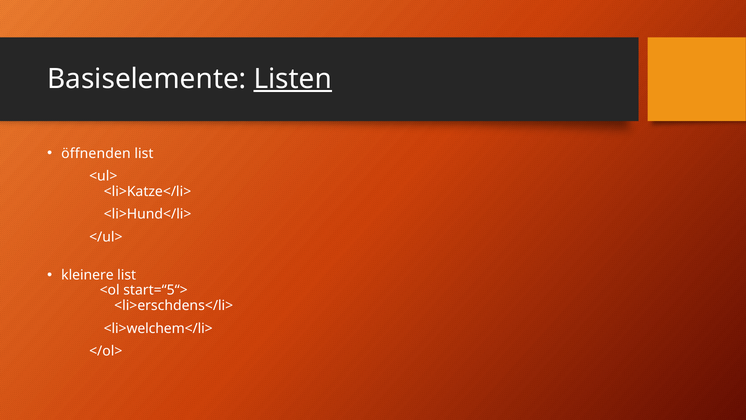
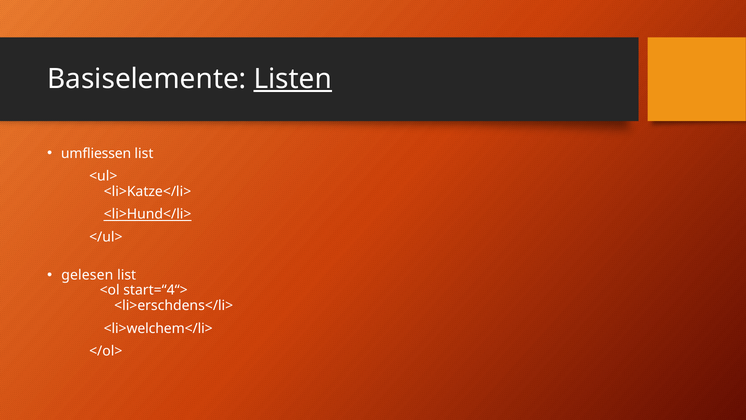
öffnenden: öffnenden -> umfliessen
<li>Hund</li> underline: none -> present
kleinere: kleinere -> gelesen
start=“5“>: start=“5“> -> start=“4“>
